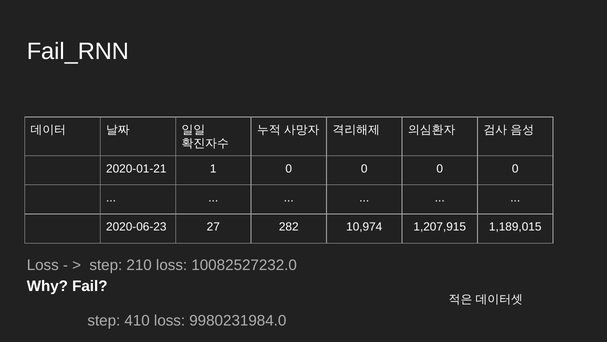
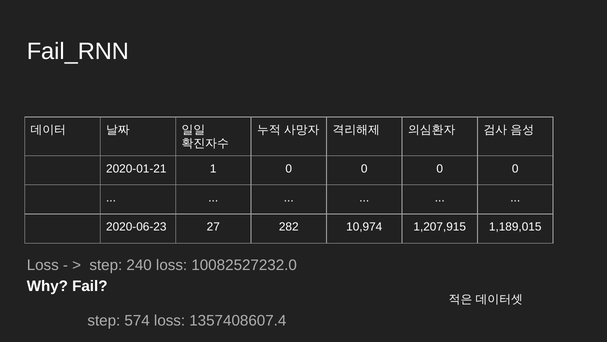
210: 210 -> 240
410: 410 -> 574
9980231984.0: 9980231984.0 -> 1357408607.4
